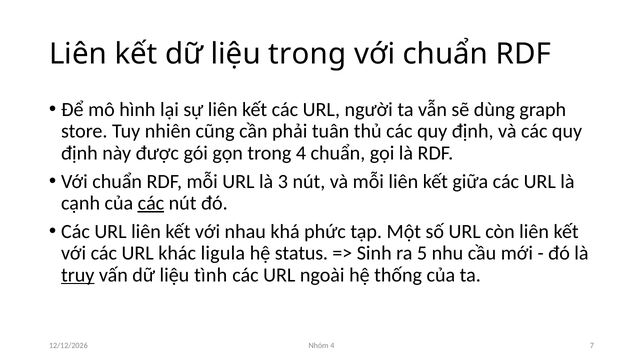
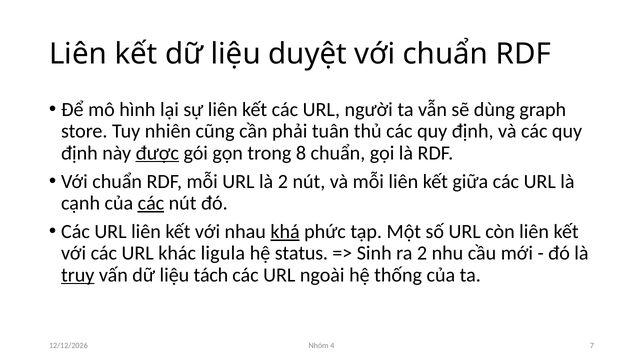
liệu trong: trong -> duyệt
được underline: none -> present
trong 4: 4 -> 8
là 3: 3 -> 2
khá underline: none -> present
ra 5: 5 -> 2
tình: tình -> tách
